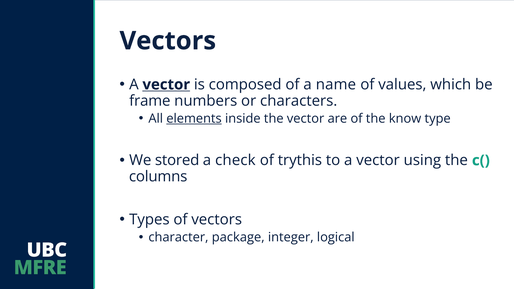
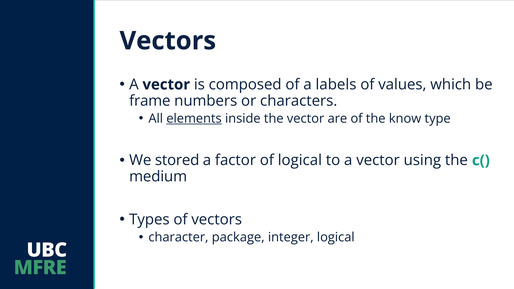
vector at (166, 85) underline: present -> none
name: name -> labels
check: check -> factor
of trythis: trythis -> logical
columns: columns -> medium
